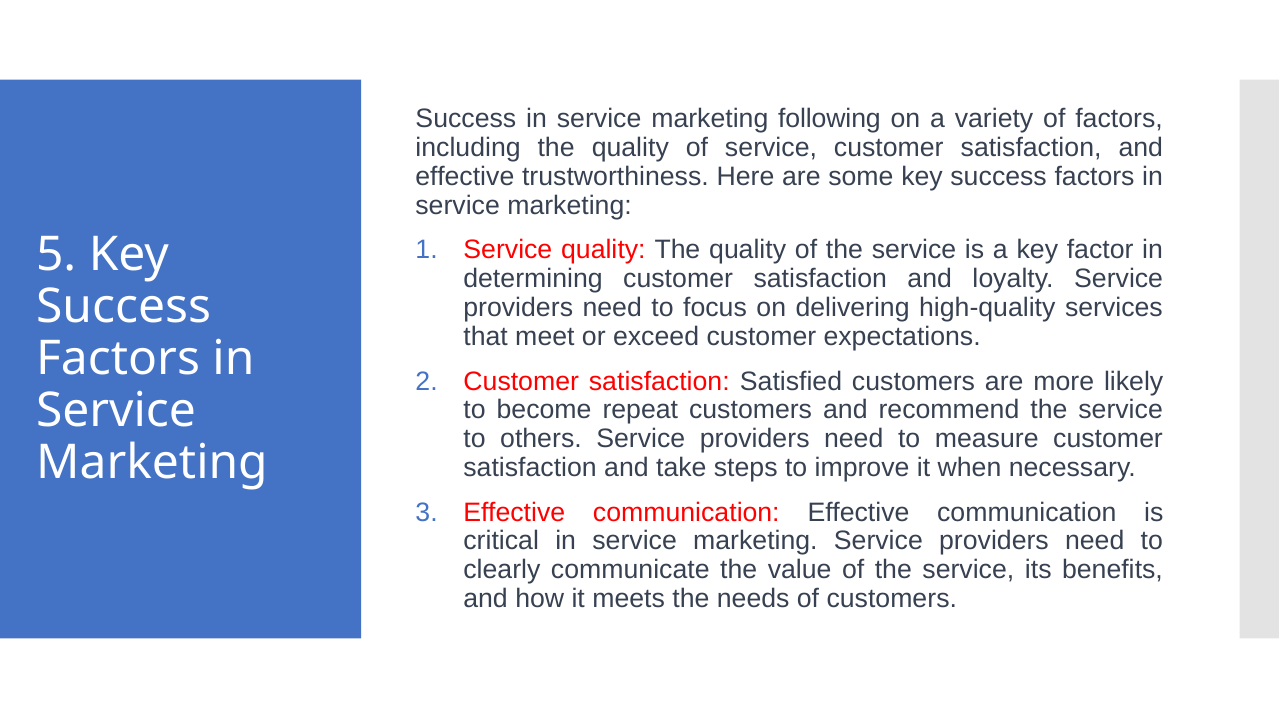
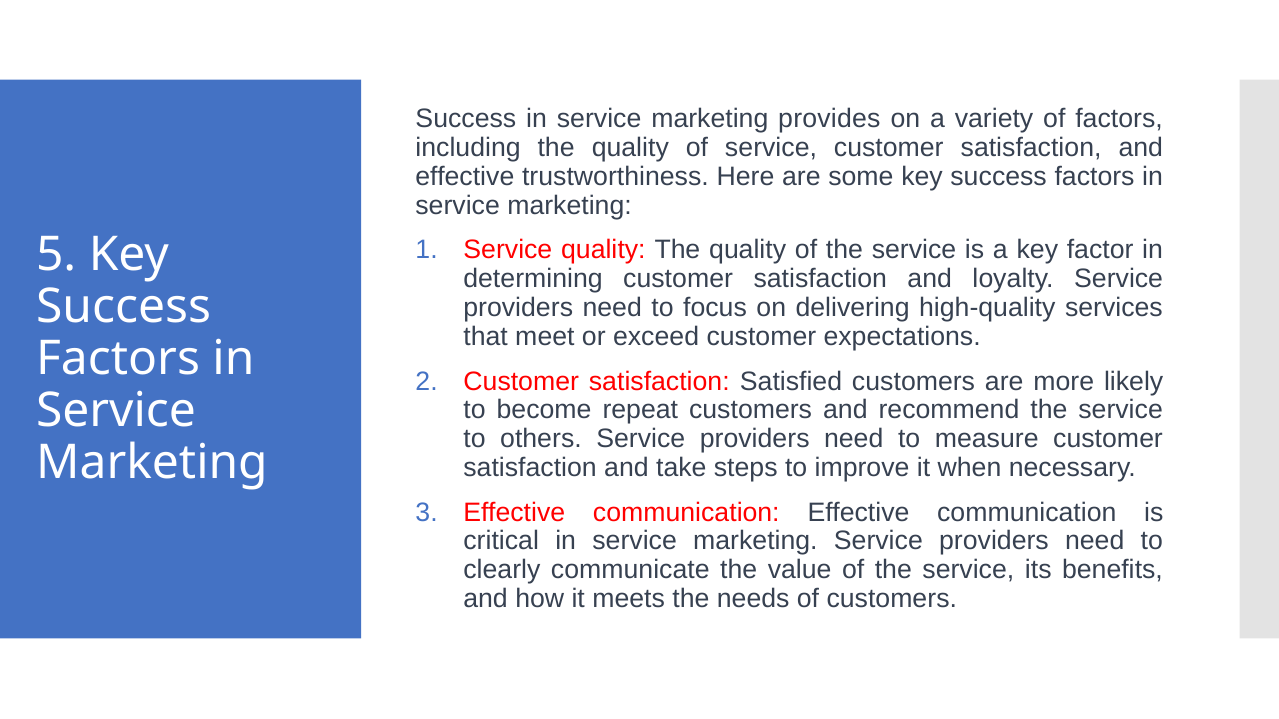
following: following -> provides
